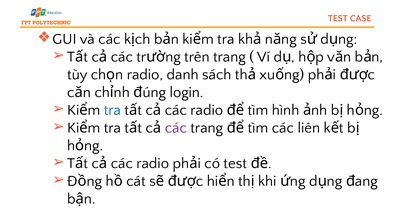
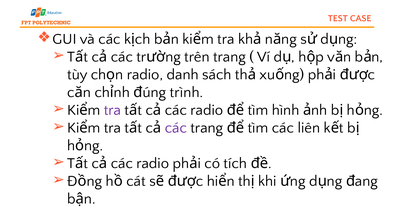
login: login -> trình
tra at (112, 110) colour: blue -> purple
có test: test -> tích
